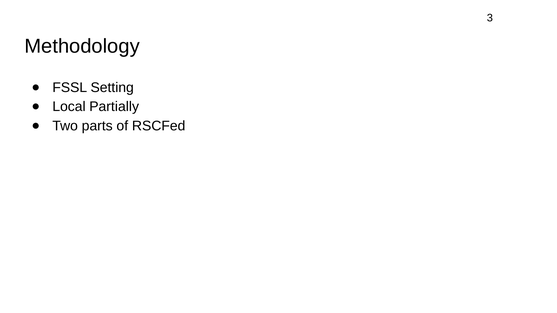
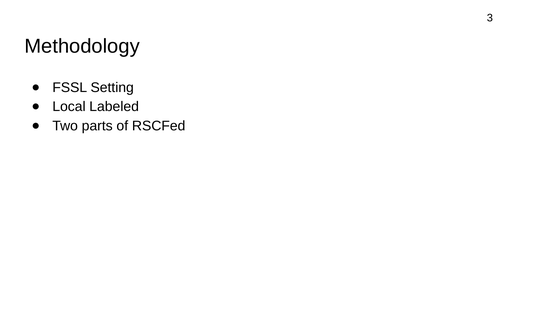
Partially: Partially -> Labeled
